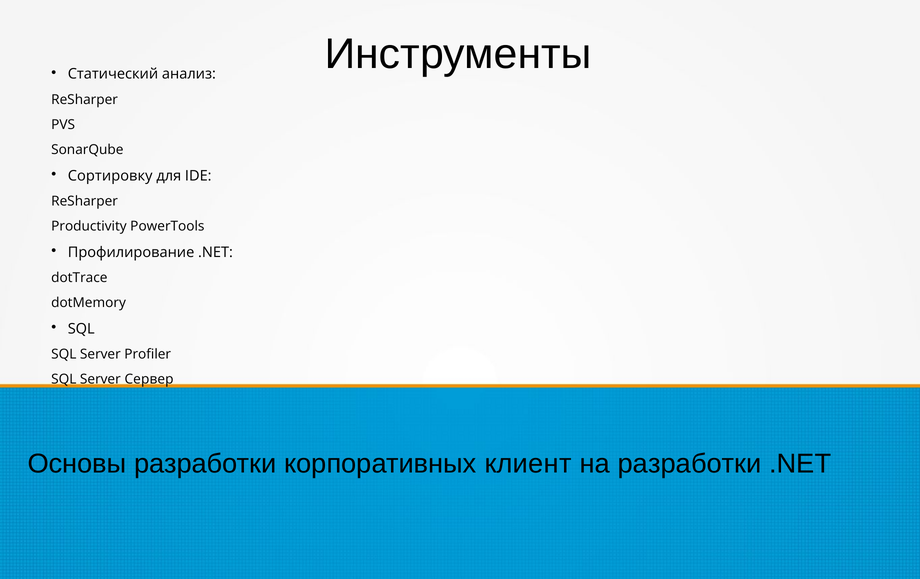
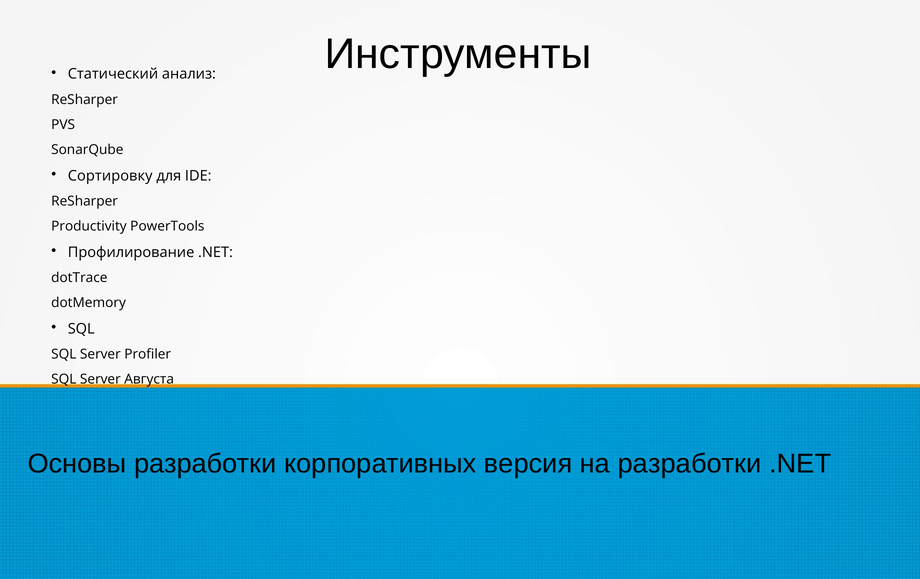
Сервер: Сервер -> Августа
клиент: клиент -> версия
